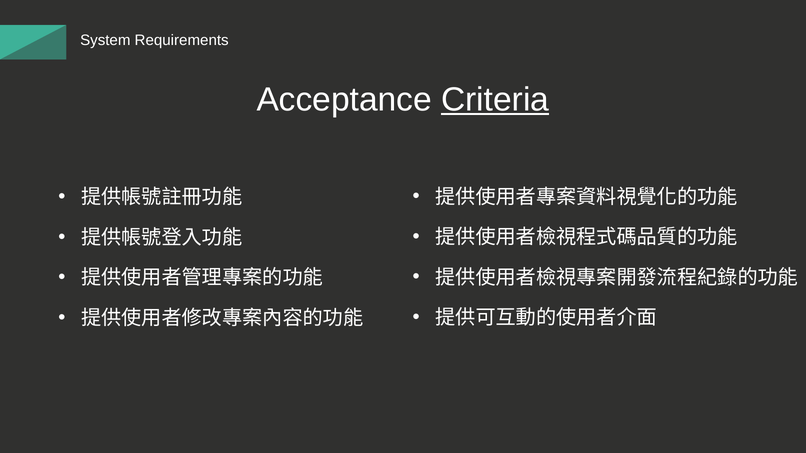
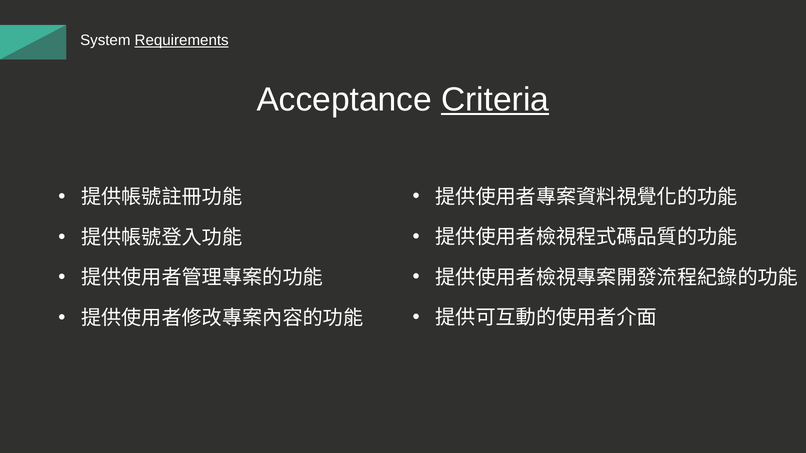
Requirements underline: none -> present
